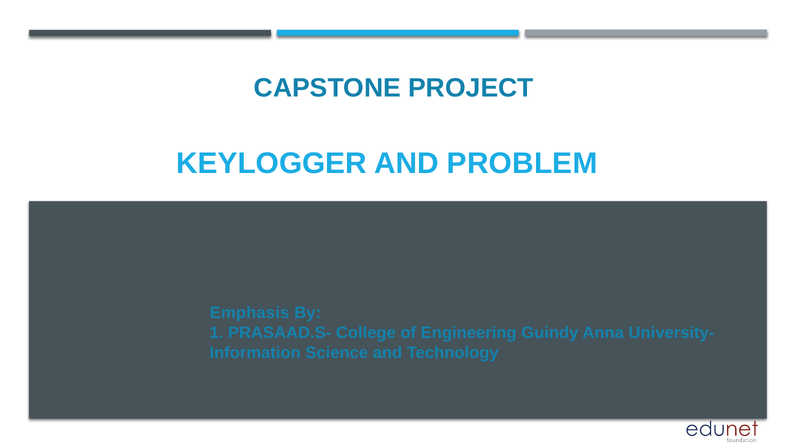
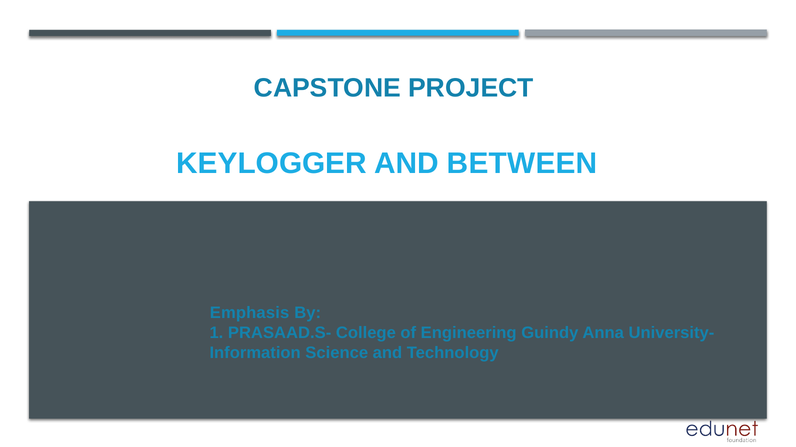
PROBLEM: PROBLEM -> BETWEEN
